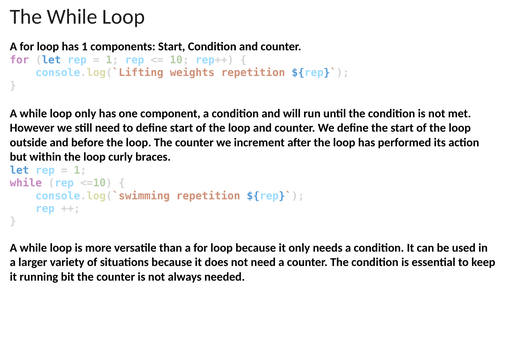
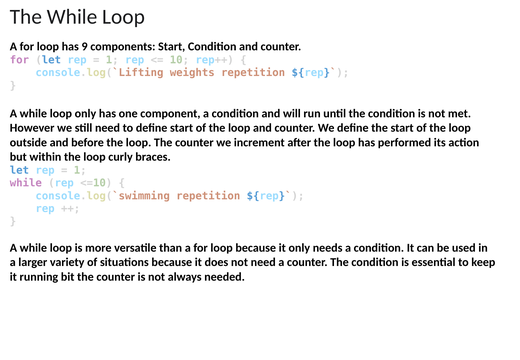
has 1: 1 -> 9
